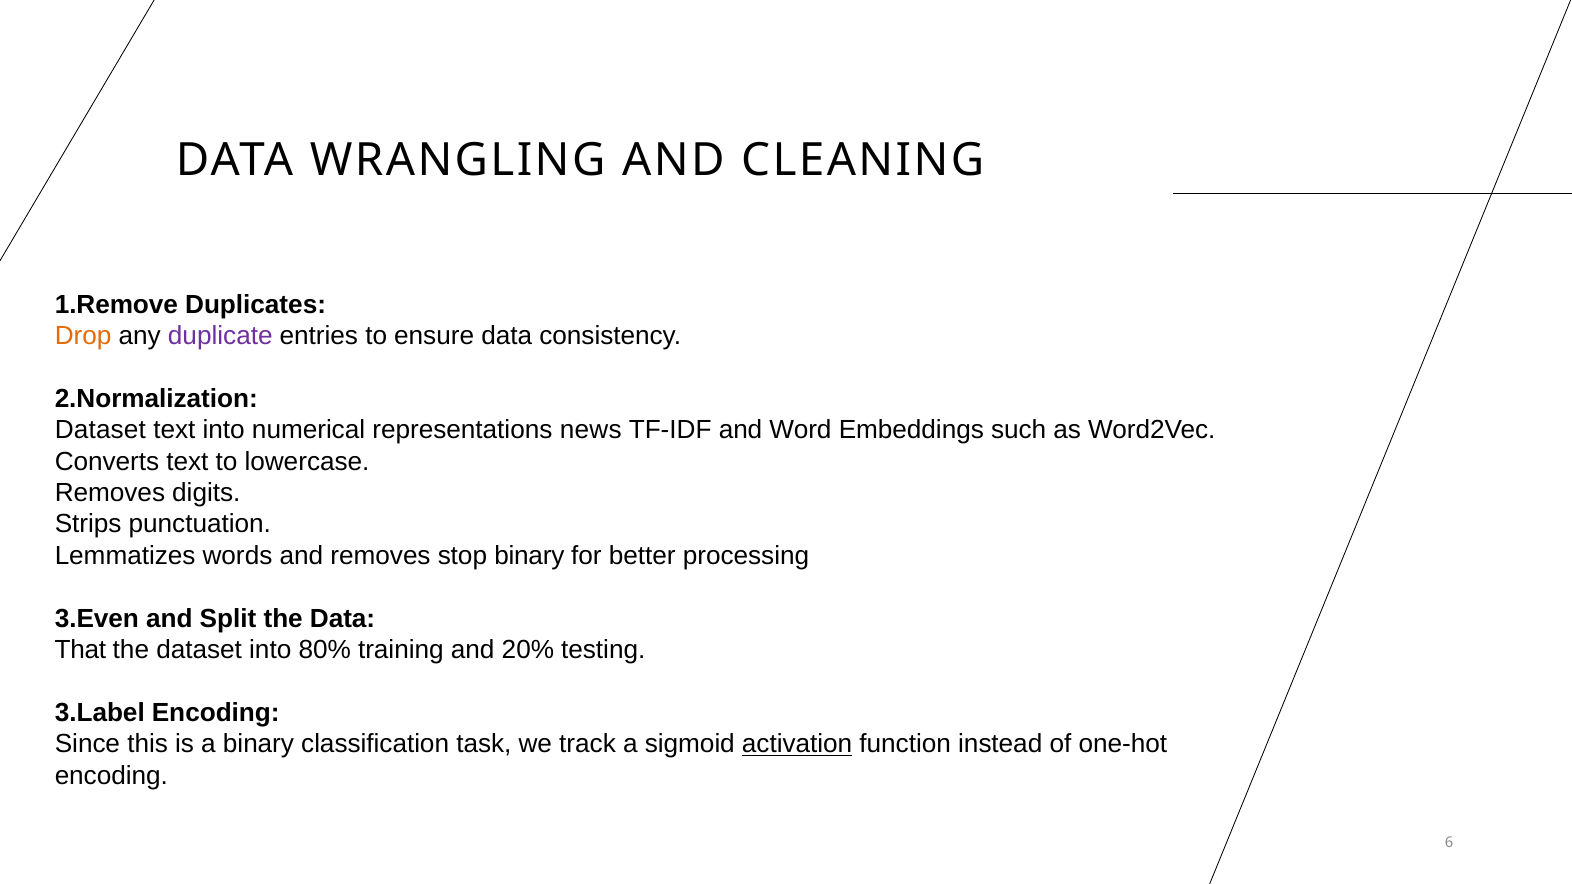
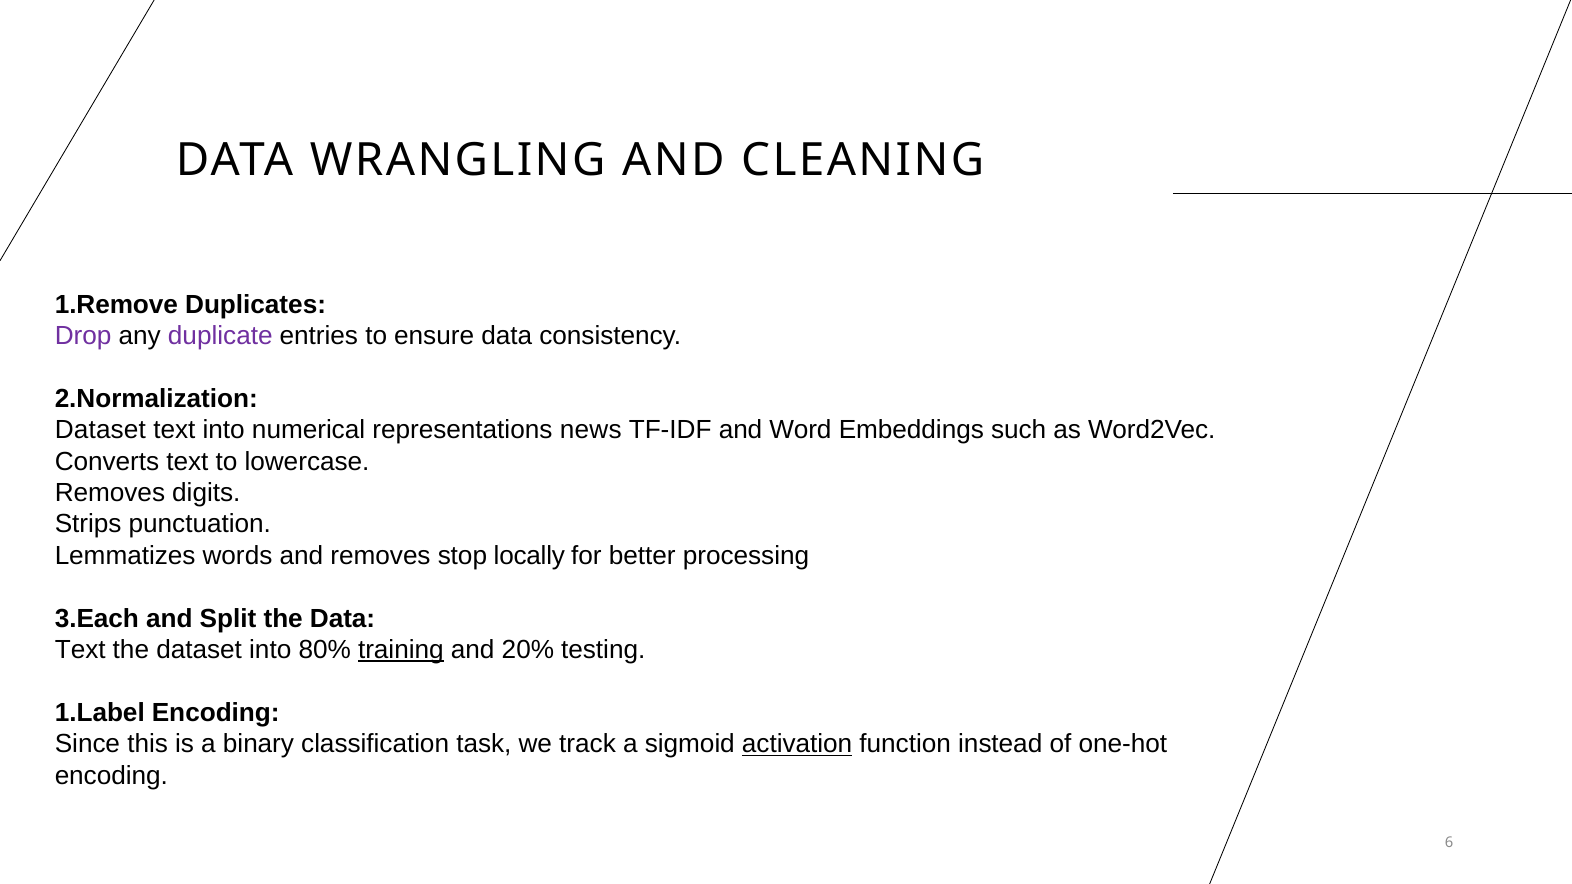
Drop colour: orange -> purple
stop binary: binary -> locally
3.Even: 3.Even -> 3.Each
That at (80, 650): That -> Text
training underline: none -> present
3.Label: 3.Label -> 1.Label
